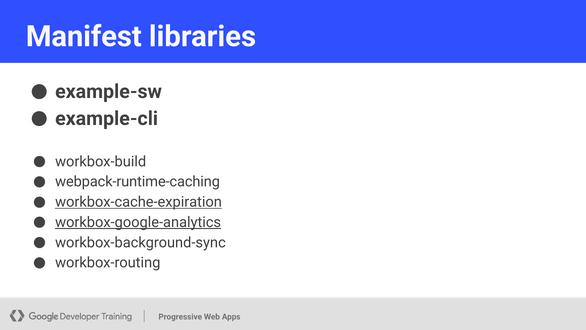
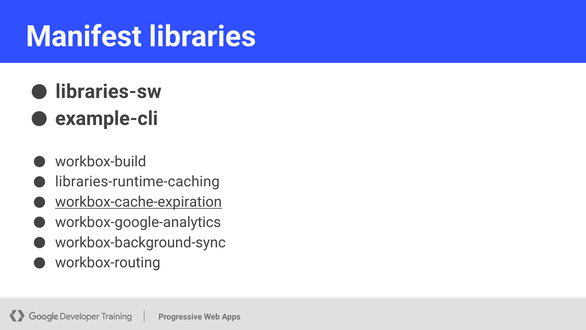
example-sw: example-sw -> libraries-sw
webpack-runtime-caching: webpack-runtime-caching -> libraries-runtime-caching
workbox-google-analytics underline: present -> none
